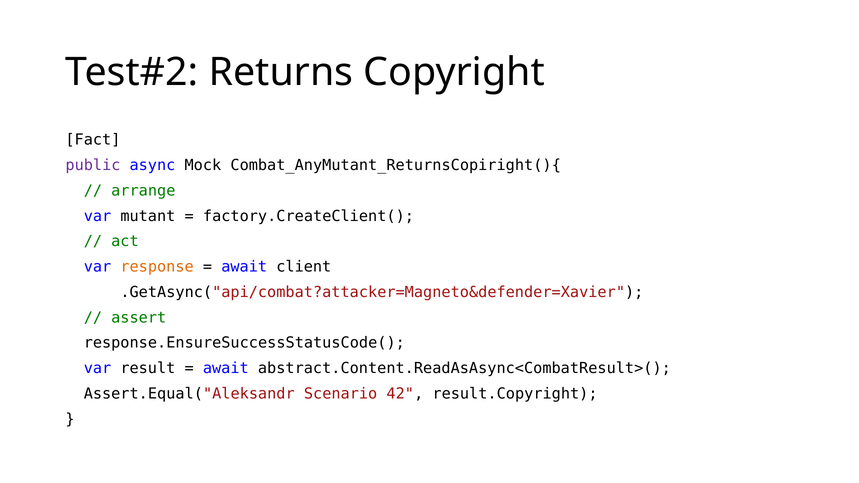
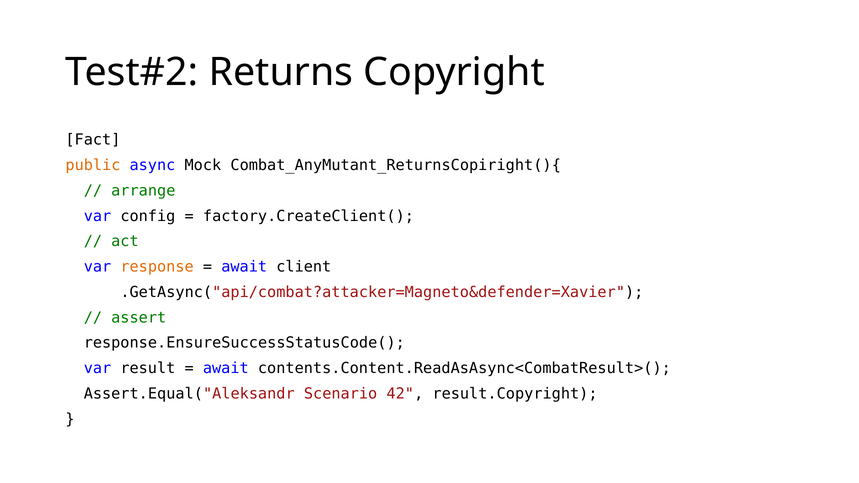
public colour: purple -> orange
mutant: mutant -> config
abstract.Content.ReadAsAsync<CombatResult>(: abstract.Content.ReadAsAsync<CombatResult>( -> contents.Content.ReadAsAsync<CombatResult>(
